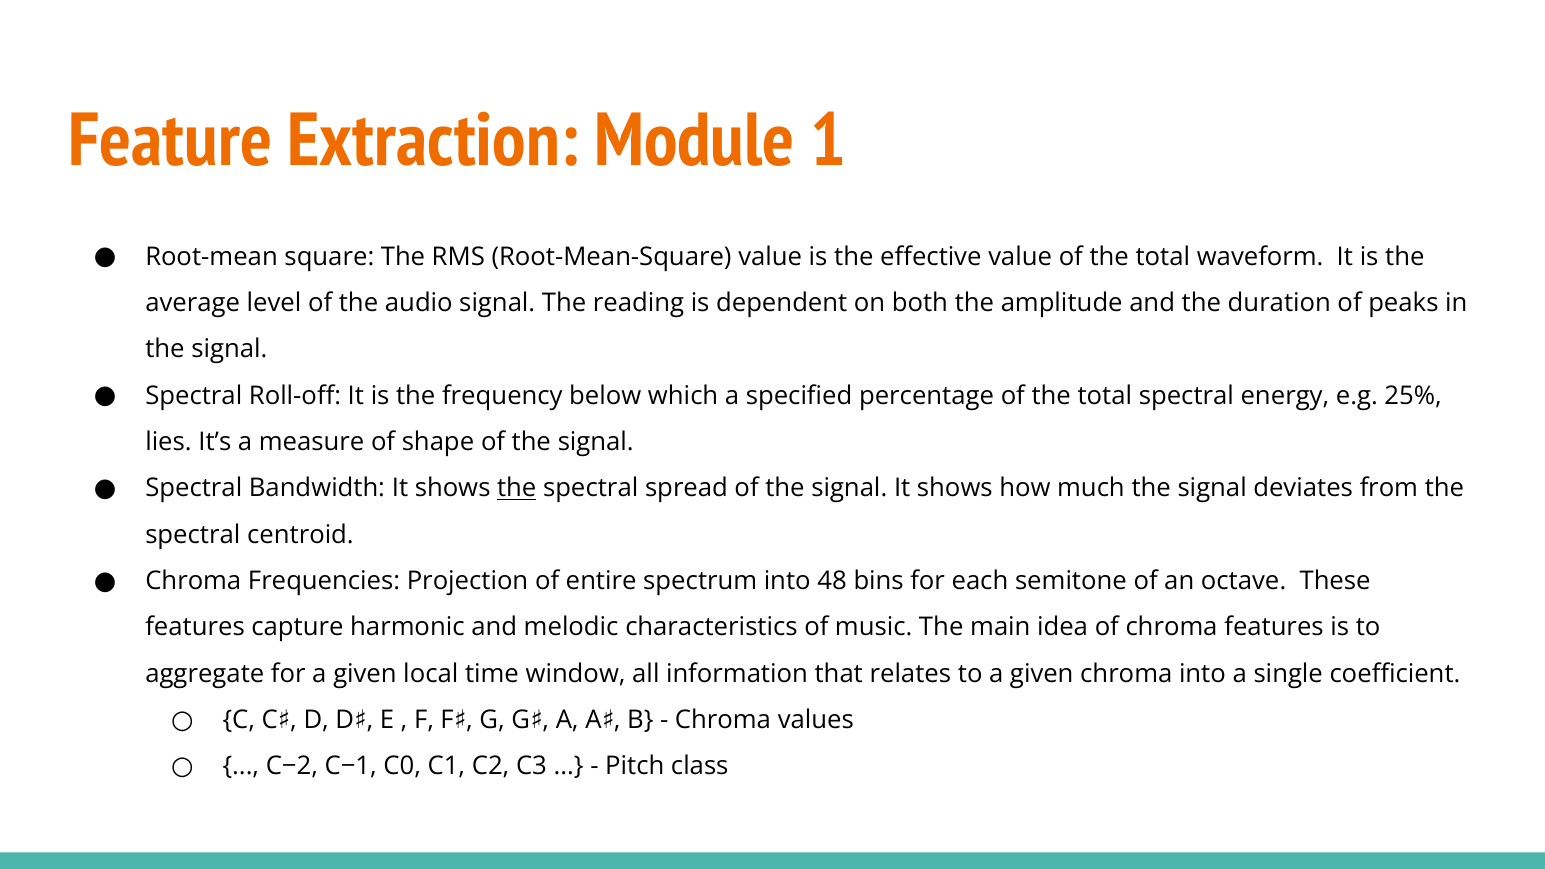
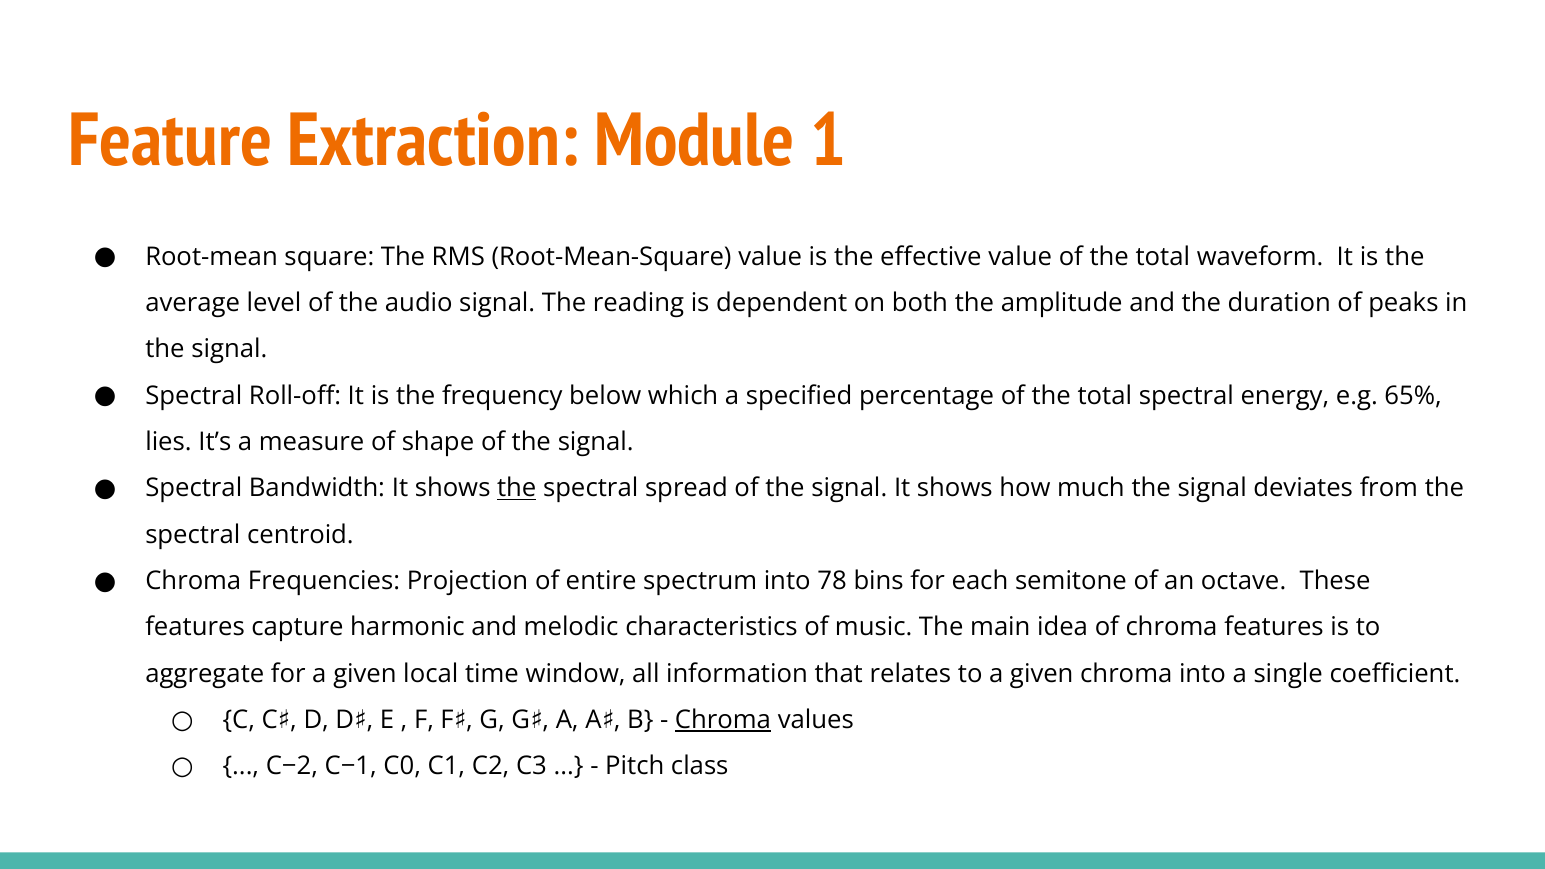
25%: 25% -> 65%
48: 48 -> 78
Chroma at (723, 720) underline: none -> present
